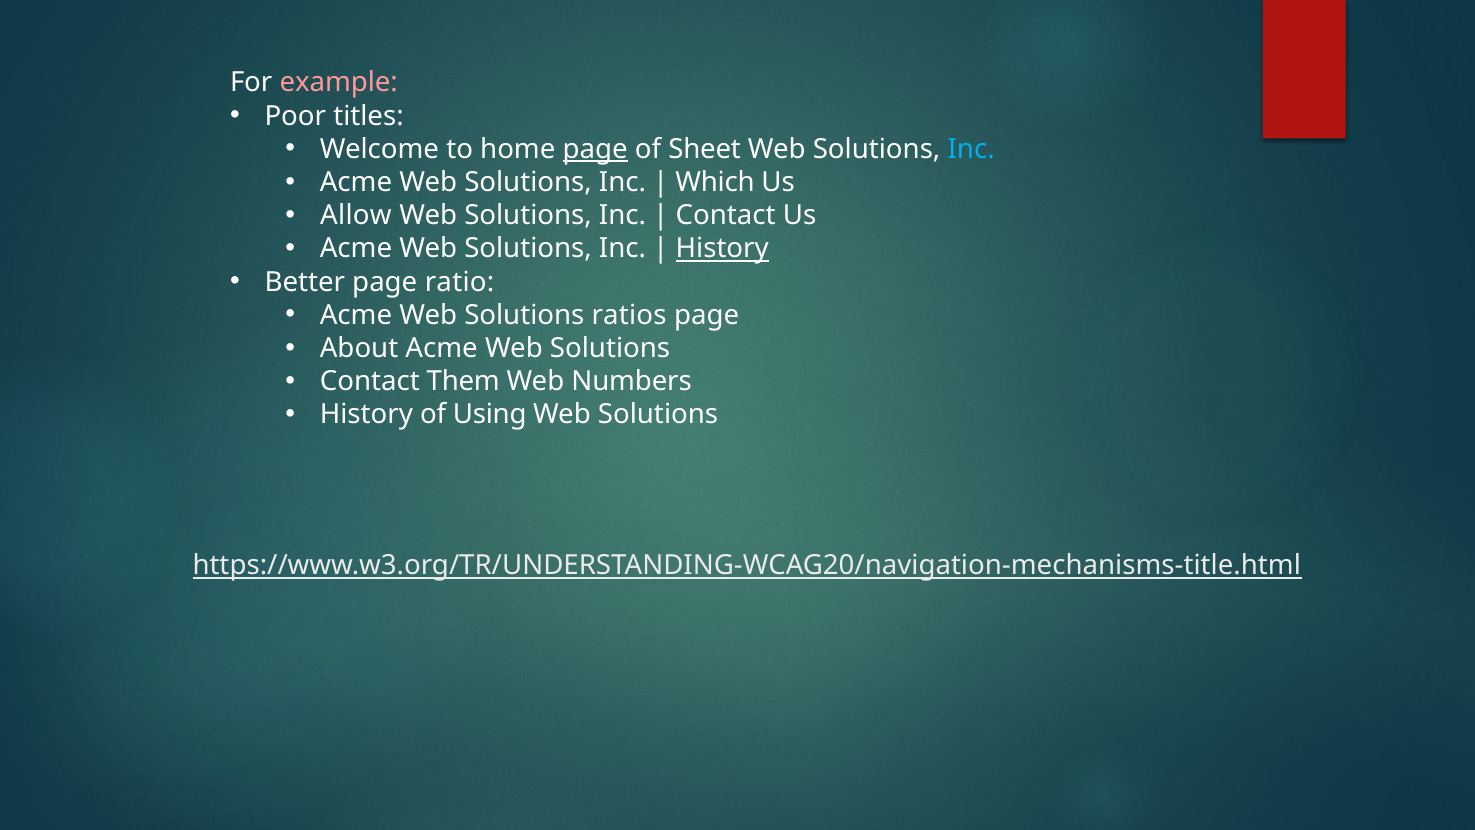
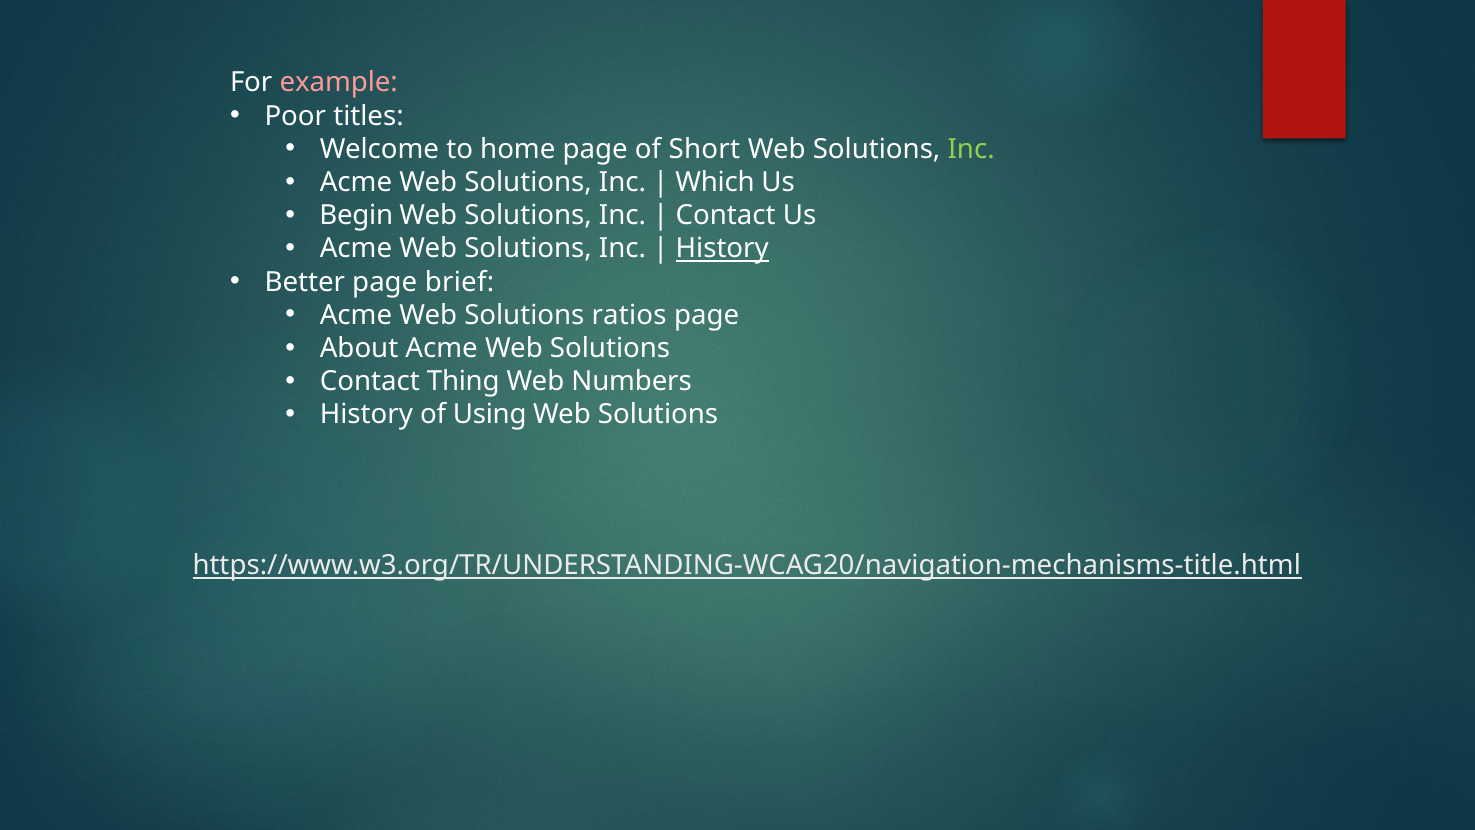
page at (595, 149) underline: present -> none
Sheet: Sheet -> Short
Inc at (971, 149) colour: light blue -> light green
Allow: Allow -> Begin
ratio: ratio -> brief
Them: Them -> Thing
